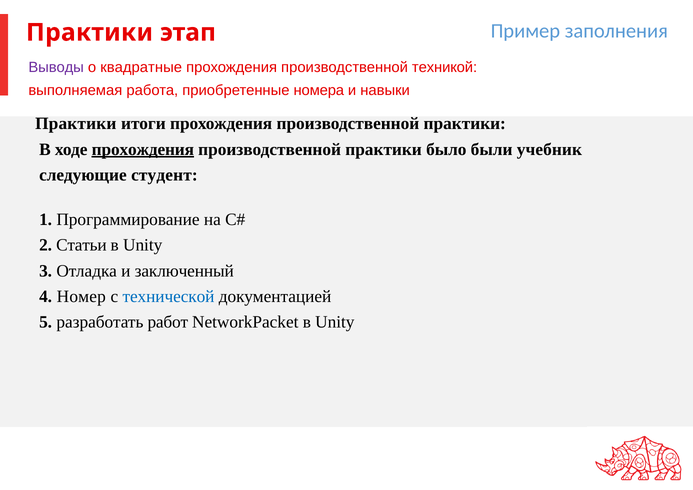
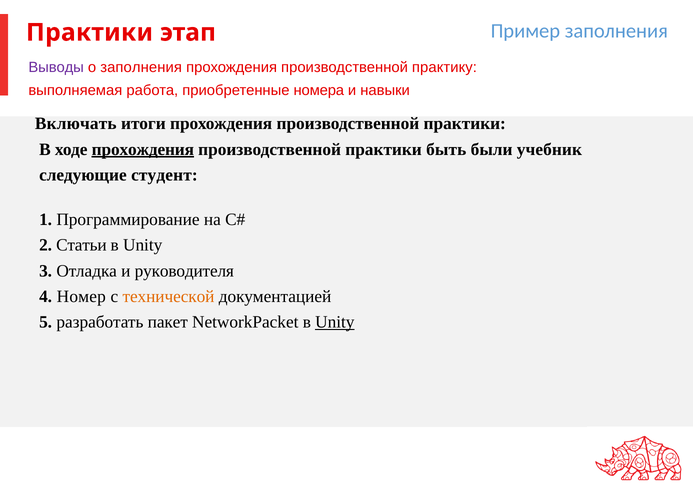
о квадратные: квадратные -> заполнения
техникой: техникой -> практику
Практики at (76, 124): Практики -> Включать
было: было -> быть
заключенный: заключенный -> руководителя
технической colour: blue -> orange
работ: работ -> пакет
Unity at (335, 322) underline: none -> present
